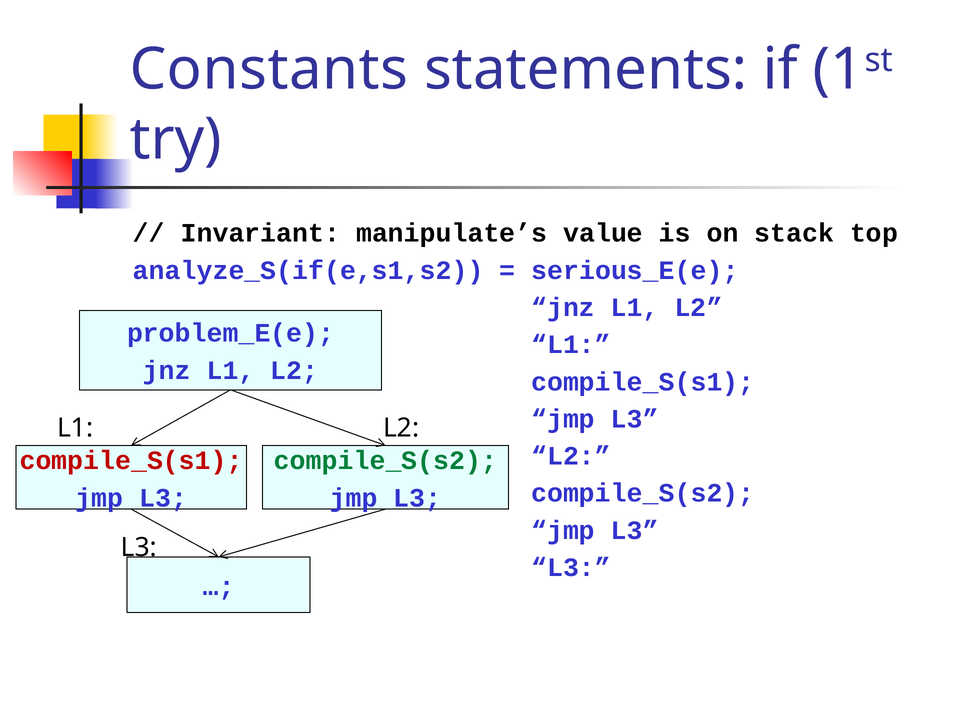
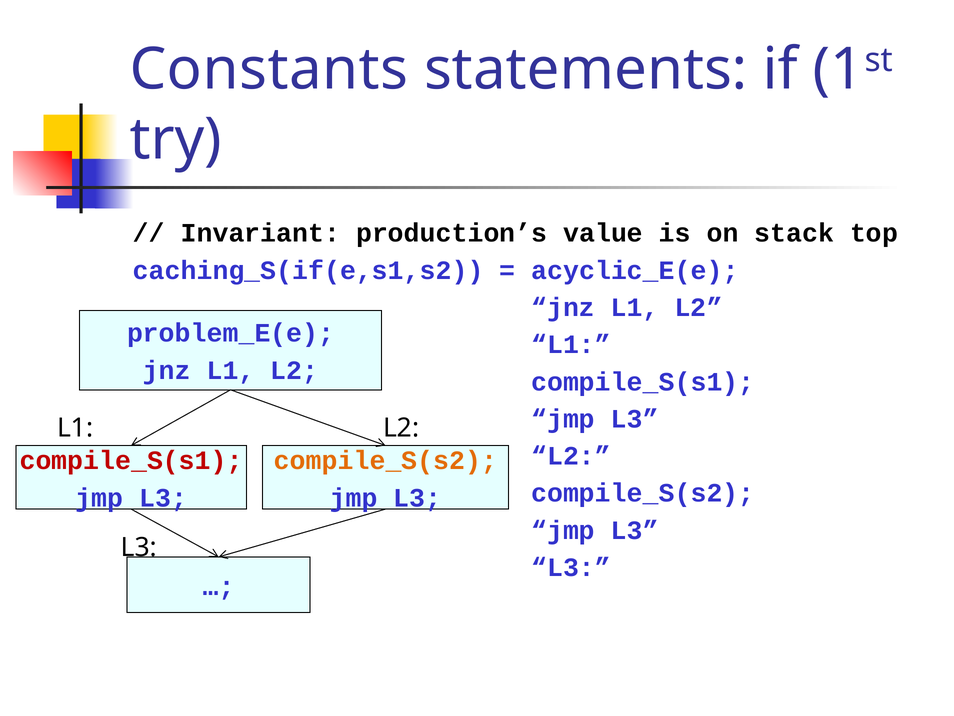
manipulate’s: manipulate’s -> production’s
analyze_S(if(e,s1,s2: analyze_S(if(e,s1,s2 -> caching_S(if(e,s1,s2
serious_E(e: serious_E(e -> acyclic_E(e
compile_S(s2 at (386, 460) colour: green -> orange
